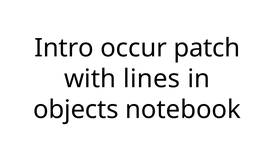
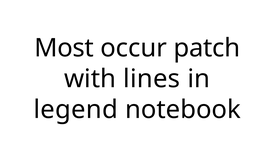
Intro: Intro -> Most
objects: objects -> legend
